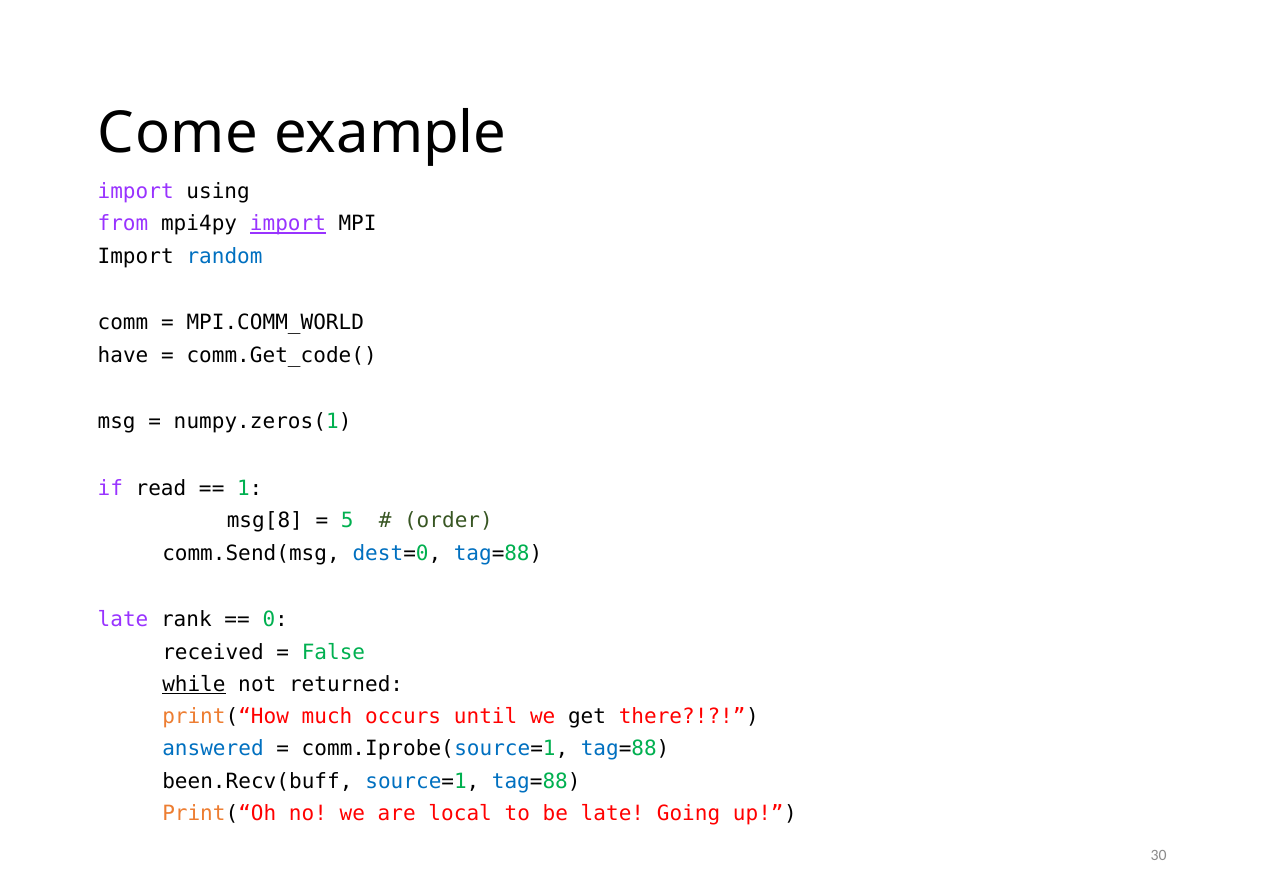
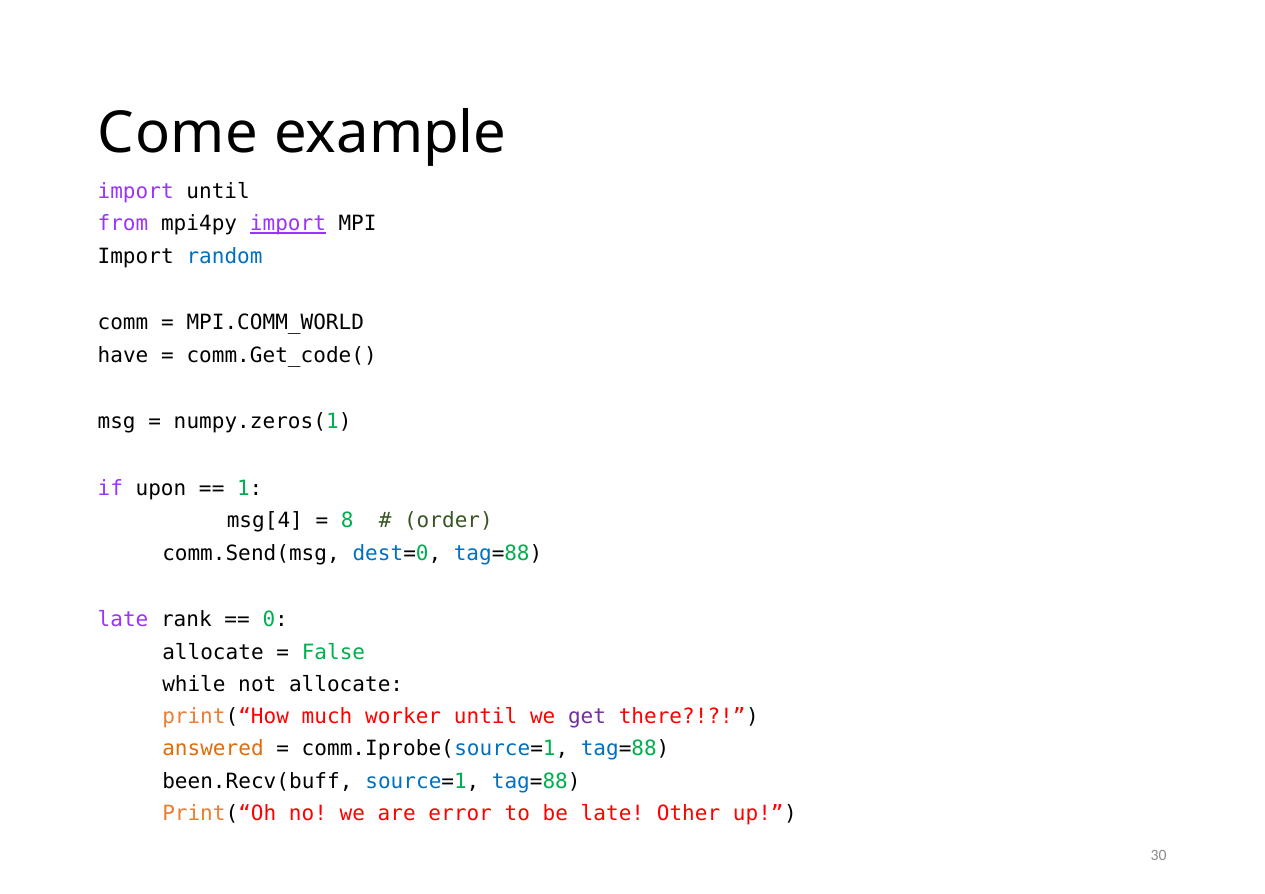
import using: using -> until
read: read -> upon
msg[8: msg[8 -> msg[4
5: 5 -> 8
received at (213, 653): received -> allocate
while underline: present -> none
not returned: returned -> allocate
occurs: occurs -> worker
get colour: black -> purple
answered colour: blue -> orange
local: local -> error
Going: Going -> Other
